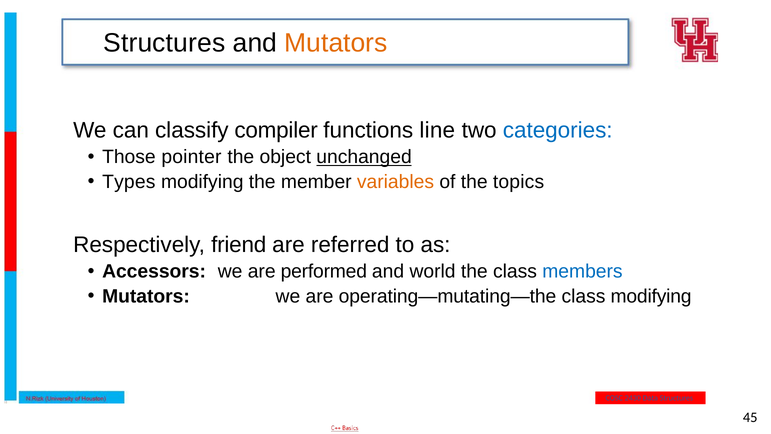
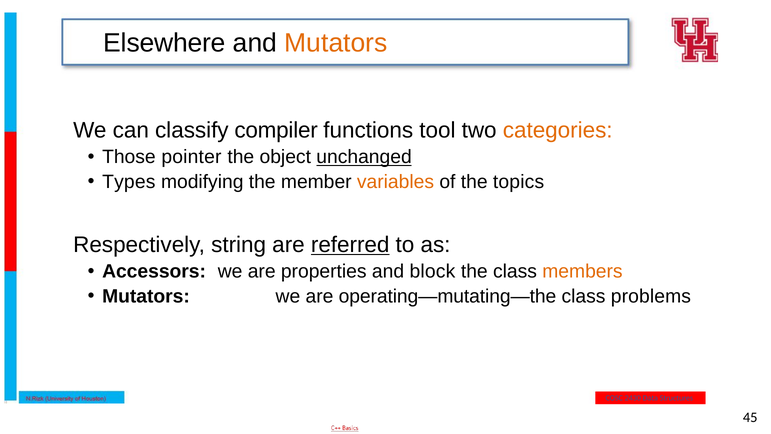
Structures at (164, 43): Structures -> Elsewhere
line: line -> tool
categories colour: blue -> orange
friend: friend -> string
referred underline: none -> present
performed: performed -> properties
world: world -> block
members colour: blue -> orange
class modifying: modifying -> problems
